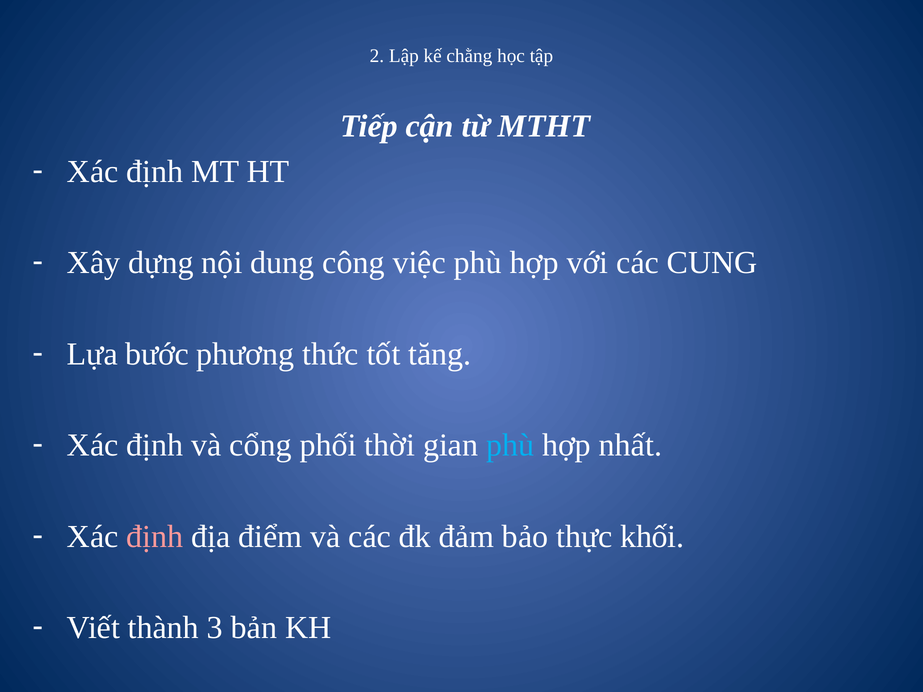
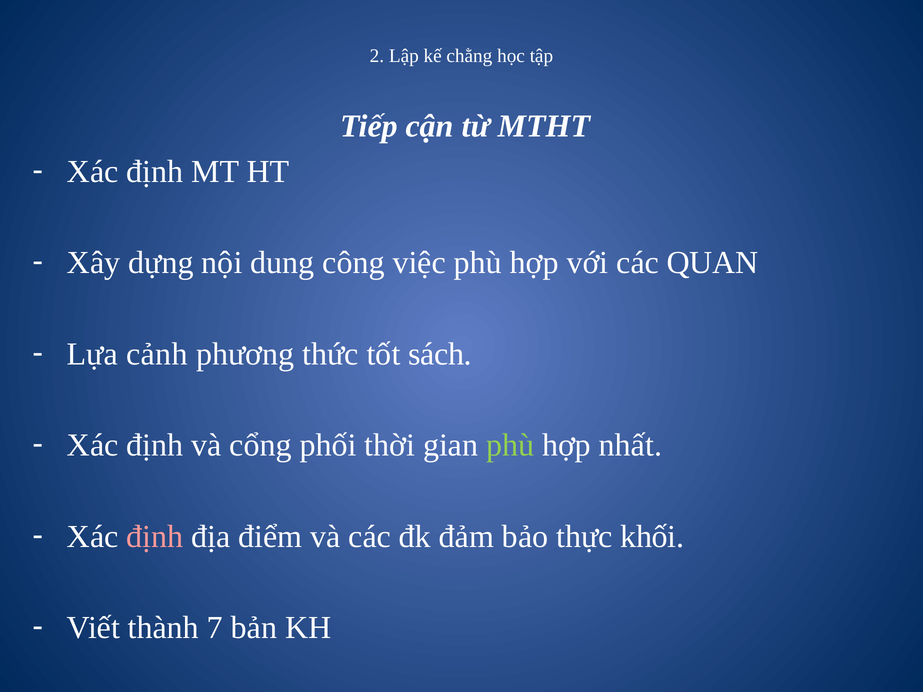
CUNG: CUNG -> QUAN
bước: bước -> cảnh
tăng: tăng -> sách
phù at (510, 446) colour: light blue -> light green
3: 3 -> 7
